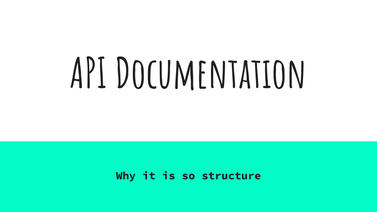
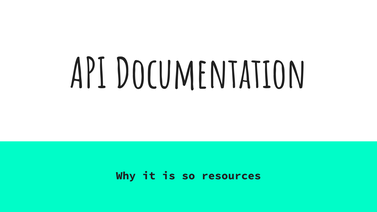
structure: structure -> resources
